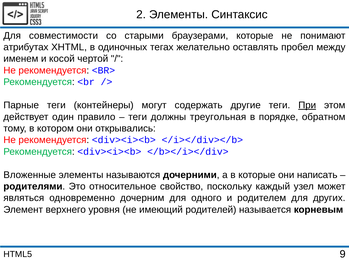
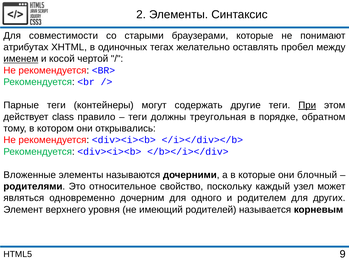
именем underline: none -> present
один: один -> class
написать: написать -> блочный
